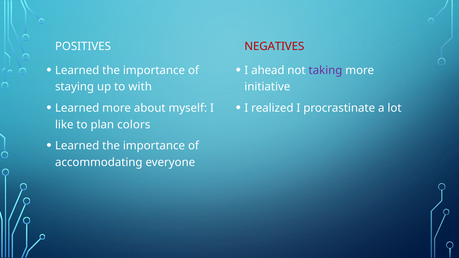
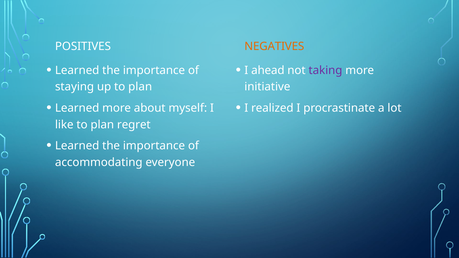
NEGATIVES colour: red -> orange
up to with: with -> plan
colors: colors -> regret
